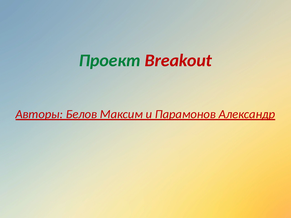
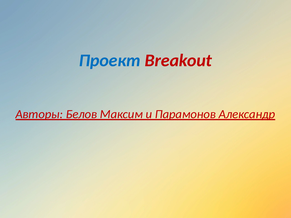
Проект colour: green -> blue
